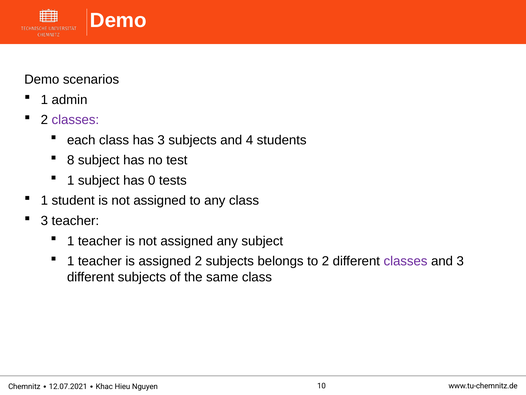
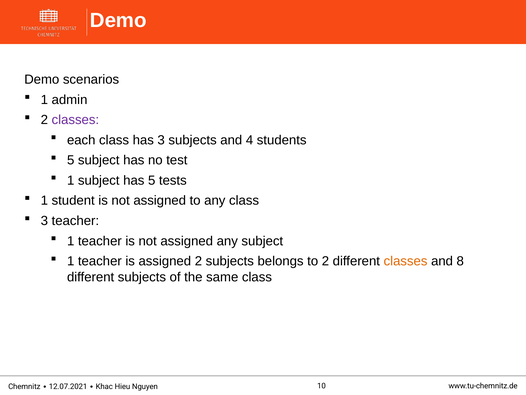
8 at (71, 160): 8 -> 5
has 0: 0 -> 5
classes at (406, 261) colour: purple -> orange
and 3: 3 -> 8
